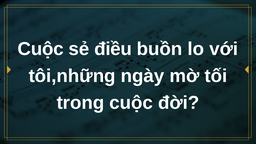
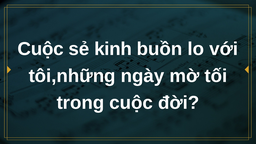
điều: điều -> kinh
